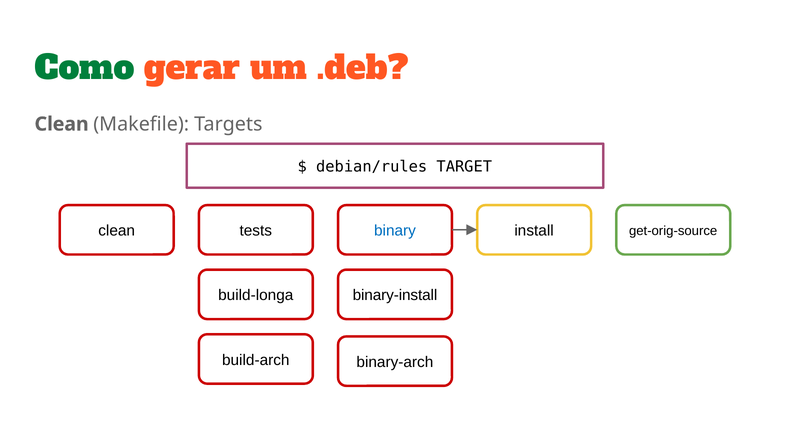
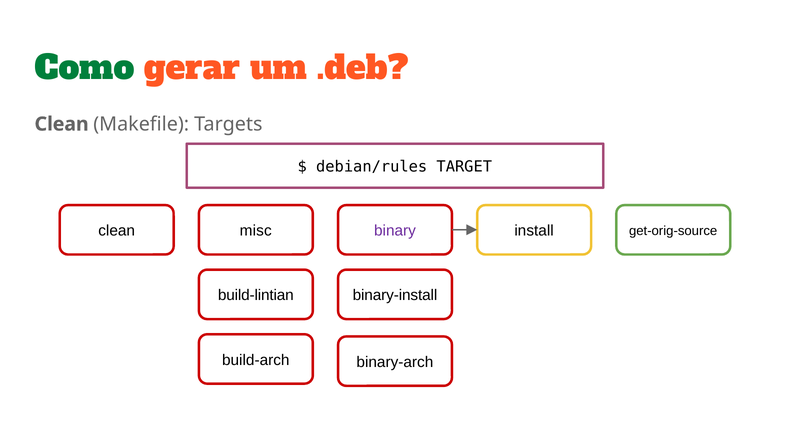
tests: tests -> misc
binary colour: blue -> purple
build-longa: build-longa -> build-lintian
